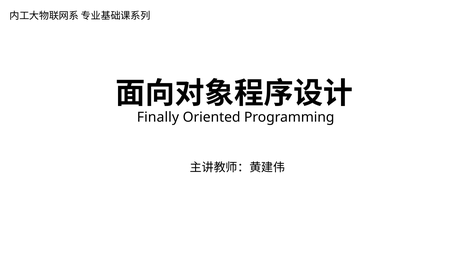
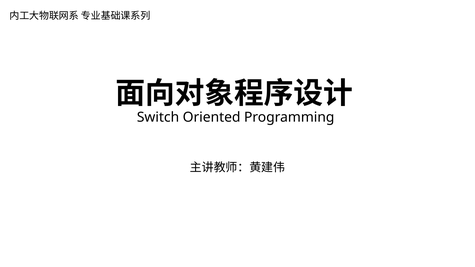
Finally: Finally -> Switch
